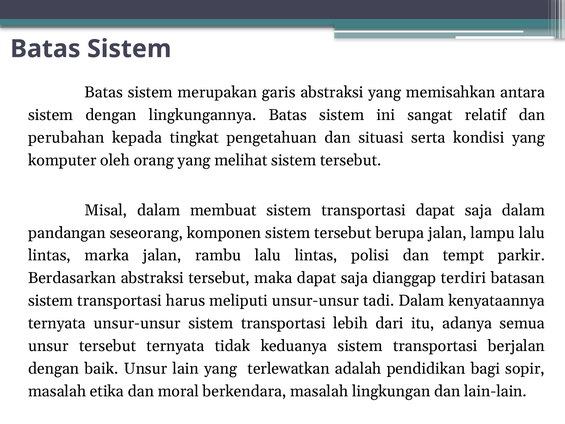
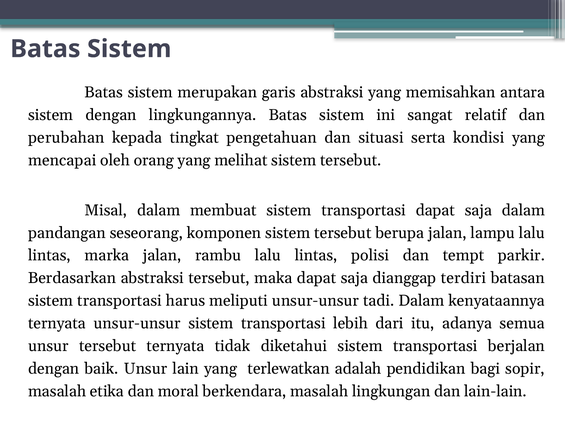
komputer: komputer -> mencapai
keduanya: keduanya -> diketahui
